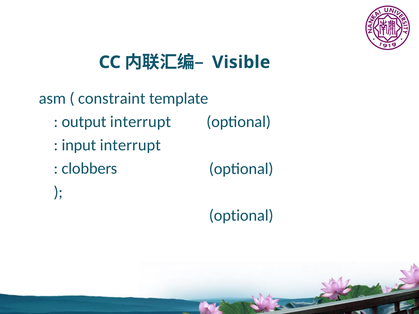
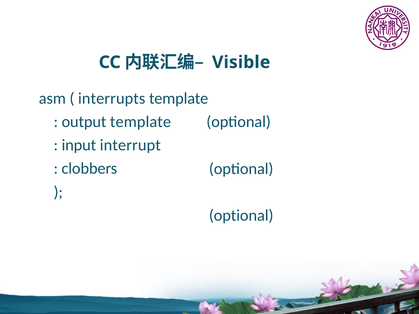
constraint: constraint -> interrupts
output interrupt: interrupt -> template
